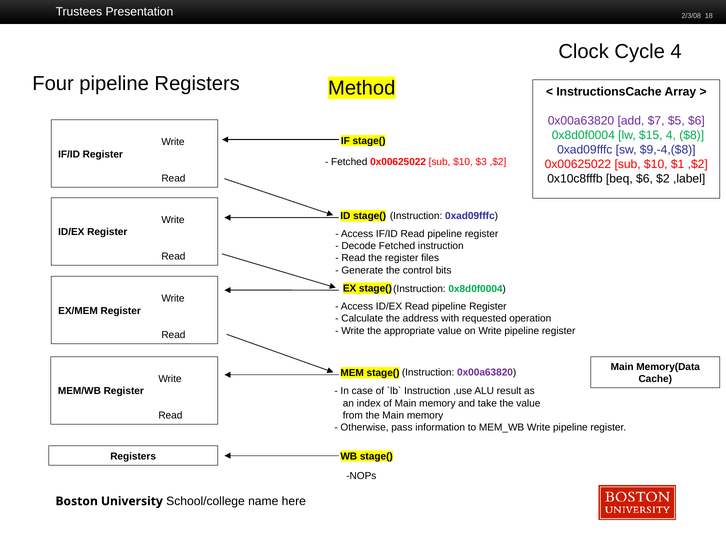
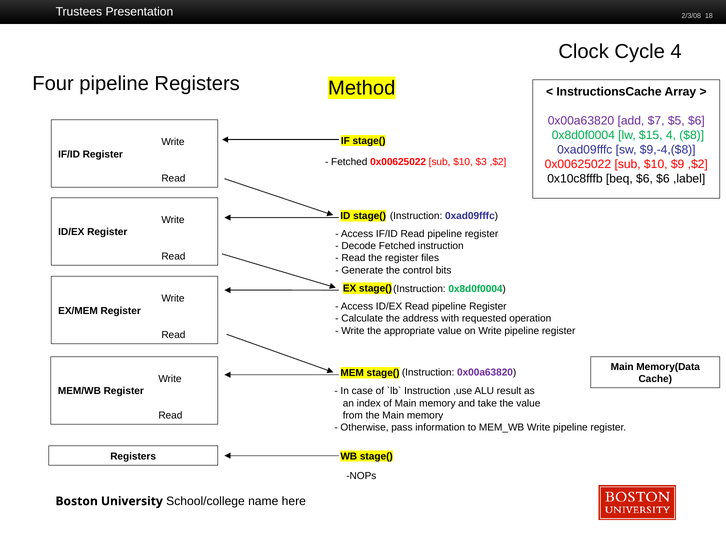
$1: $1 -> $9
$6 $2: $2 -> $6
